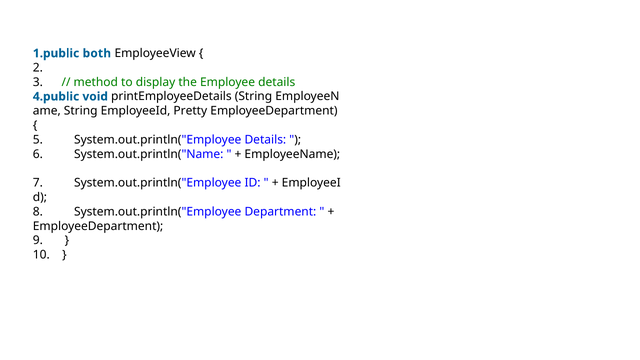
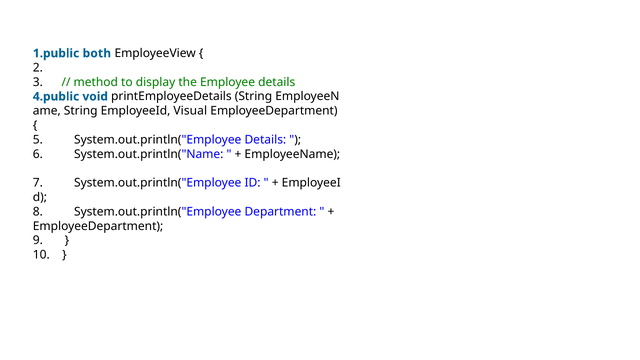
Pretty: Pretty -> Visual
